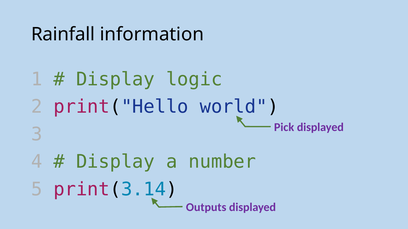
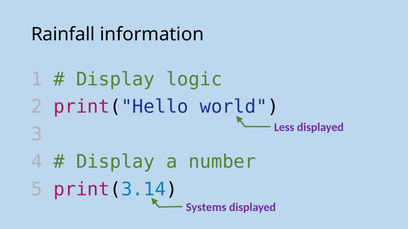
Pick: Pick -> Less
Outputs: Outputs -> Systems
